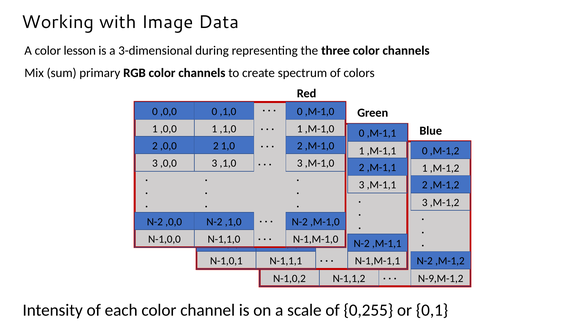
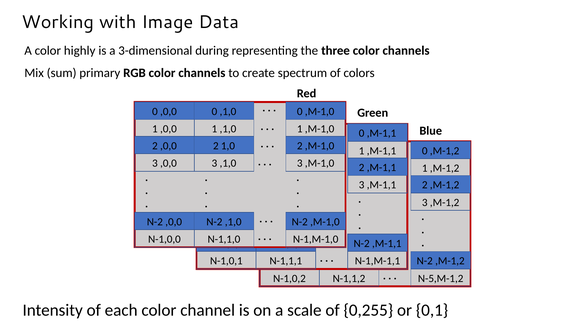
lesson: lesson -> highly
N-9,M-1,2: N-9,M-1,2 -> N-5,M-1,2
